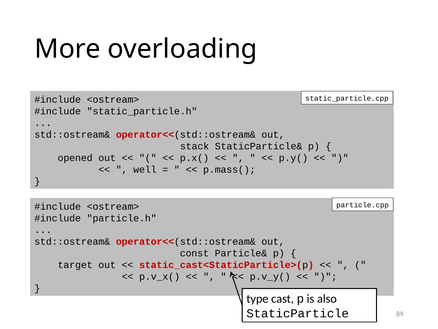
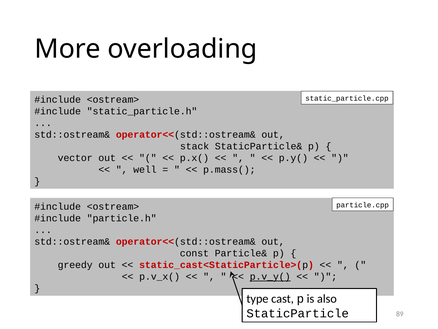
opened: opened -> vector
target: target -> greedy
p.v_y( underline: none -> present
